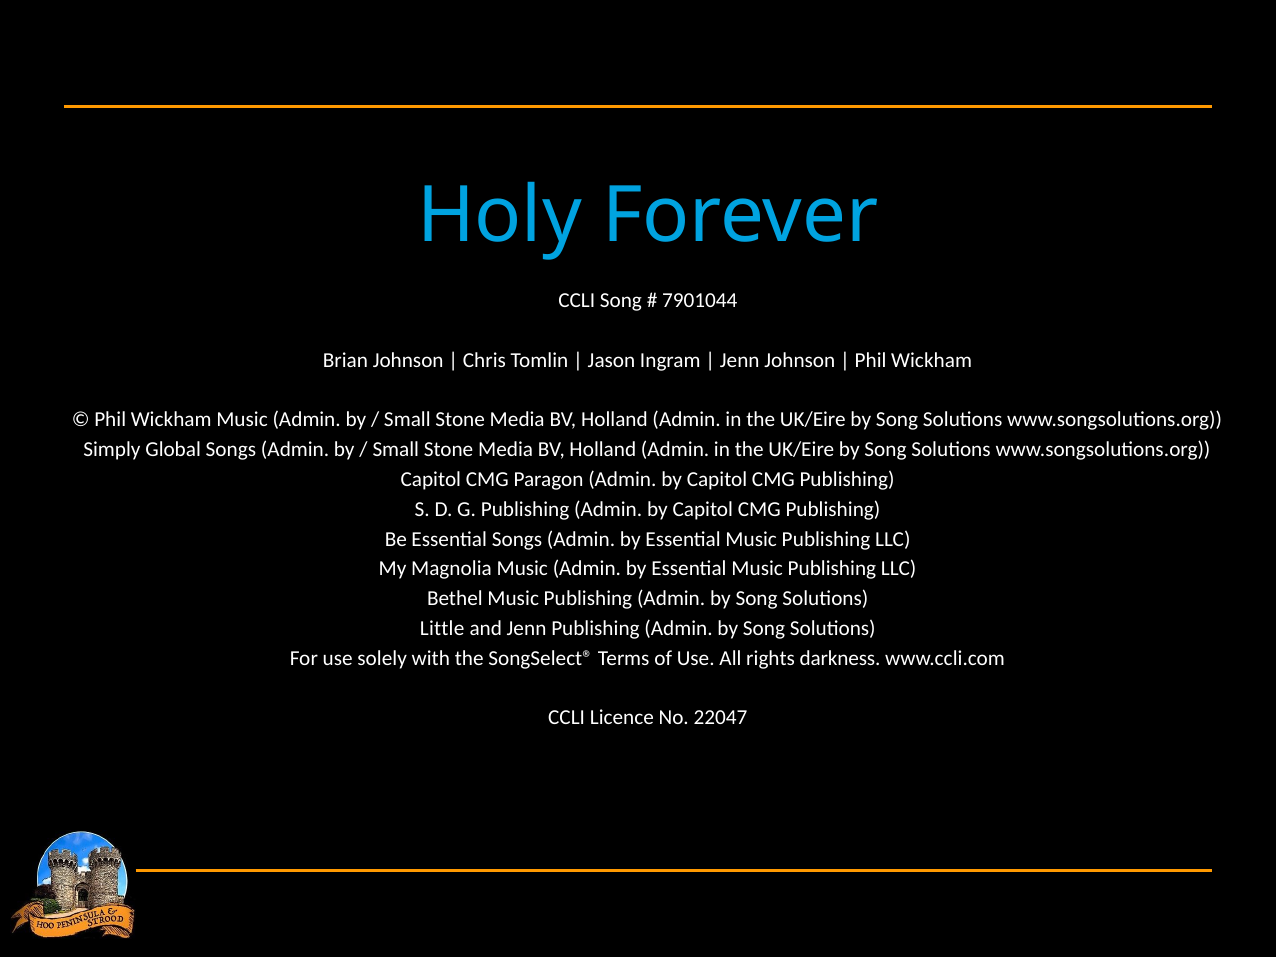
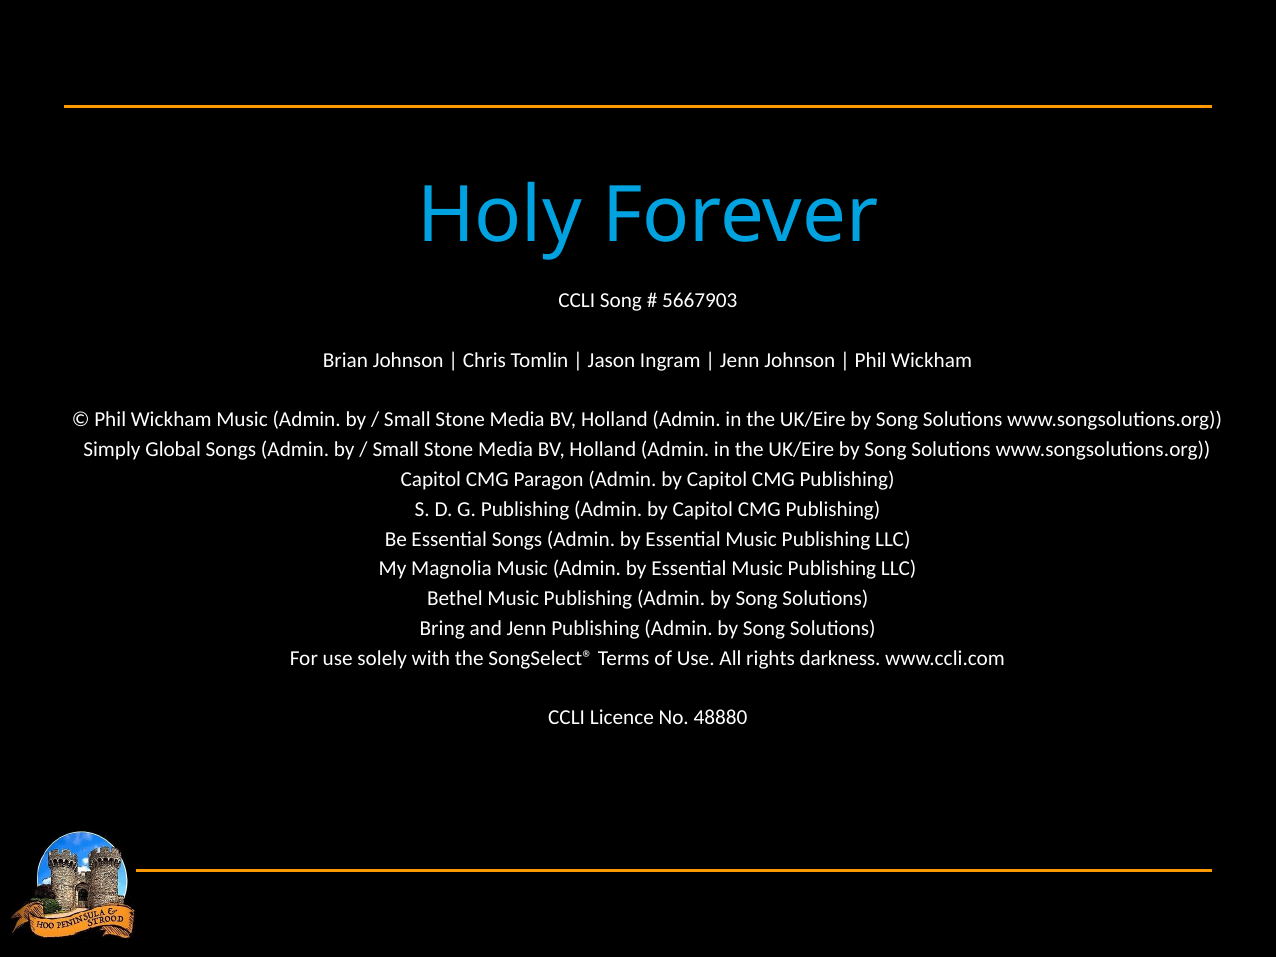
7901044: 7901044 -> 5667903
Little: Little -> Bring
22047: 22047 -> 48880
